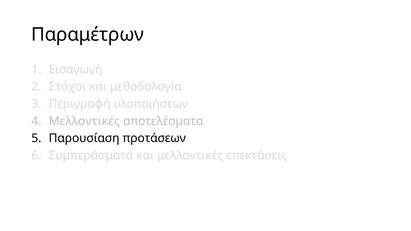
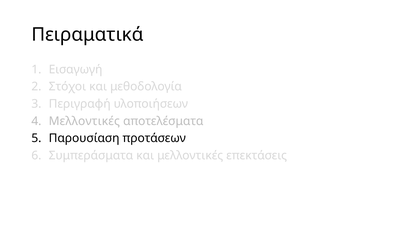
Παραμέτρων: Παραμέτρων -> Πειραματικά
